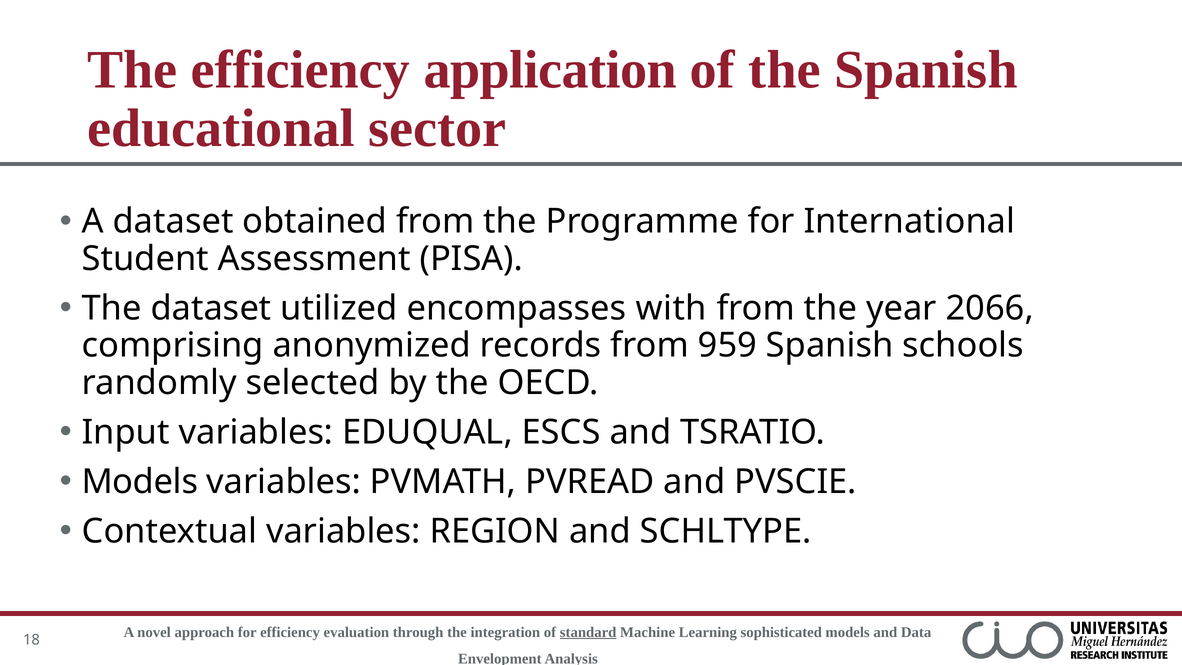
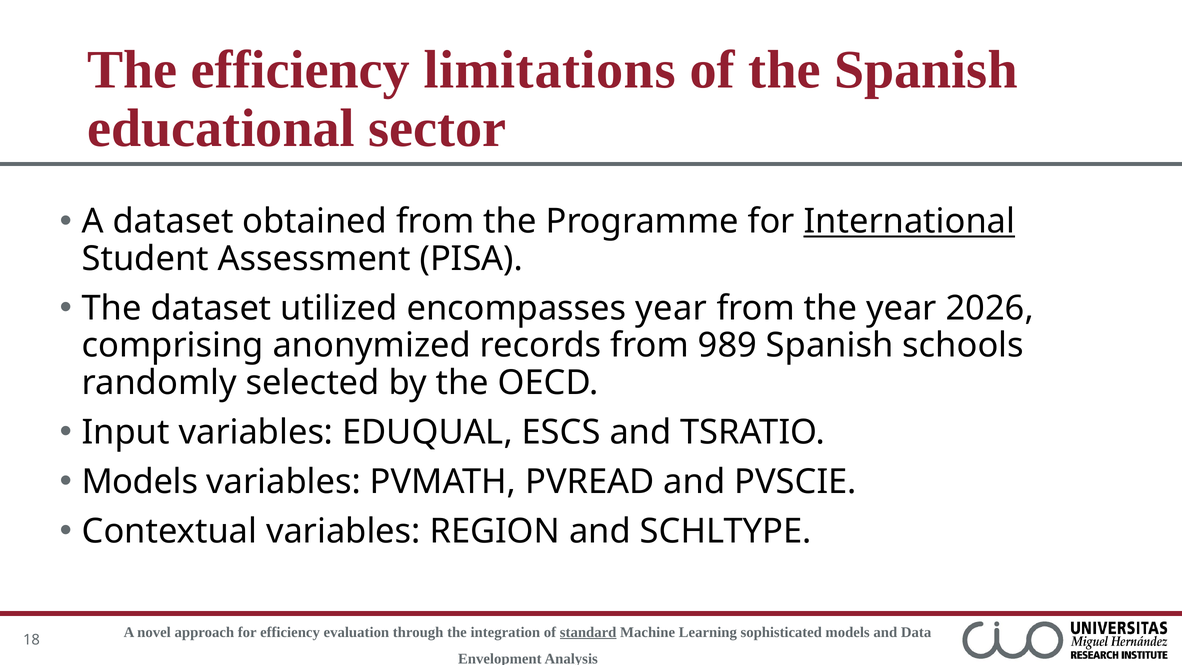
application: application -> limitations
International underline: none -> present
encompasses with: with -> year
2066: 2066 -> 2026
959: 959 -> 989
